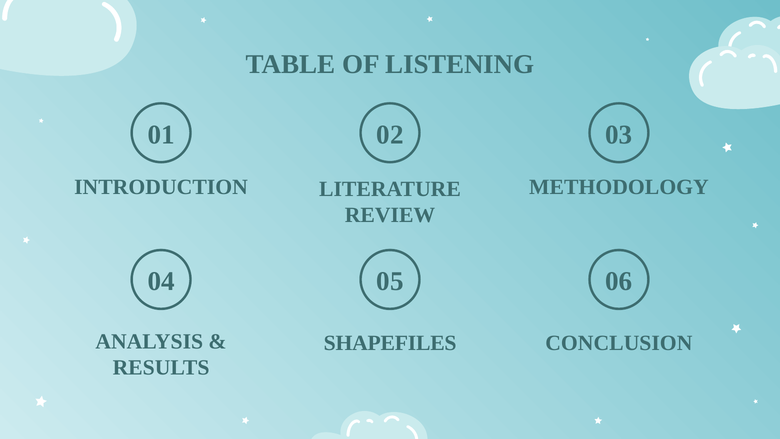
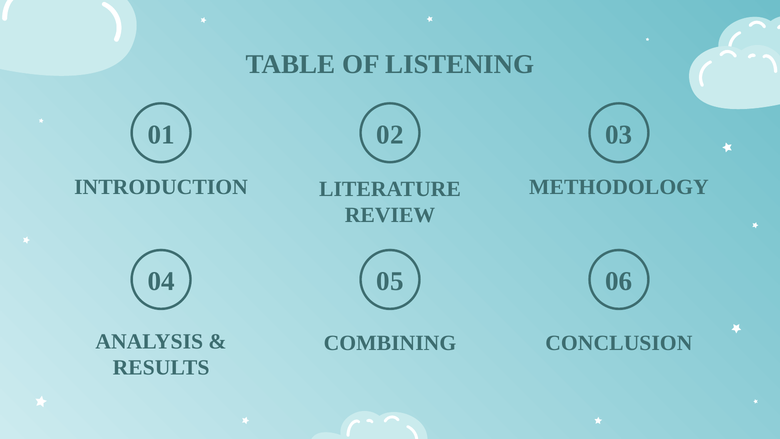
SHAPEFILES: SHAPEFILES -> COMBINING
